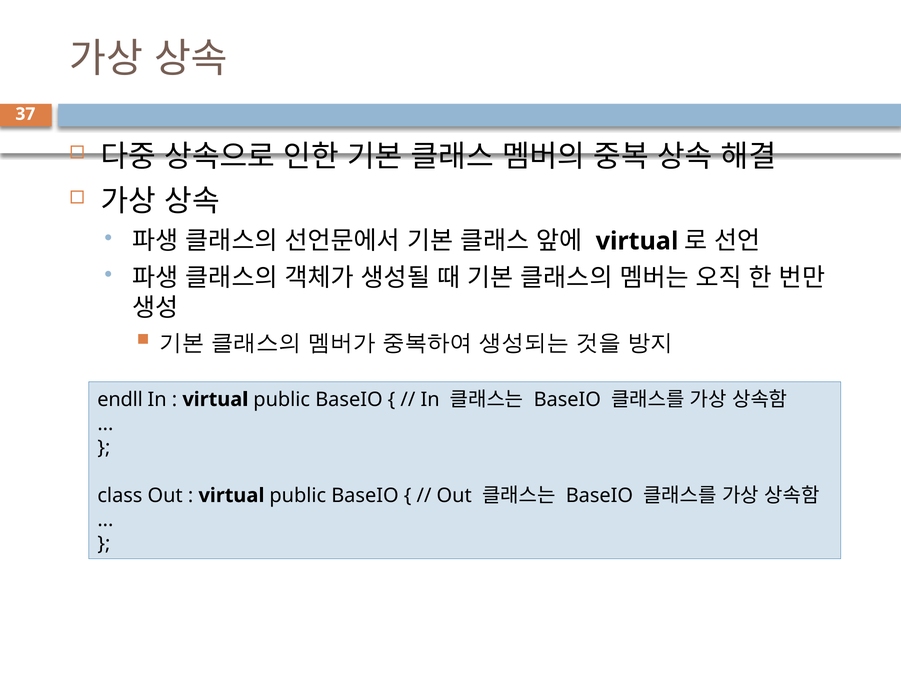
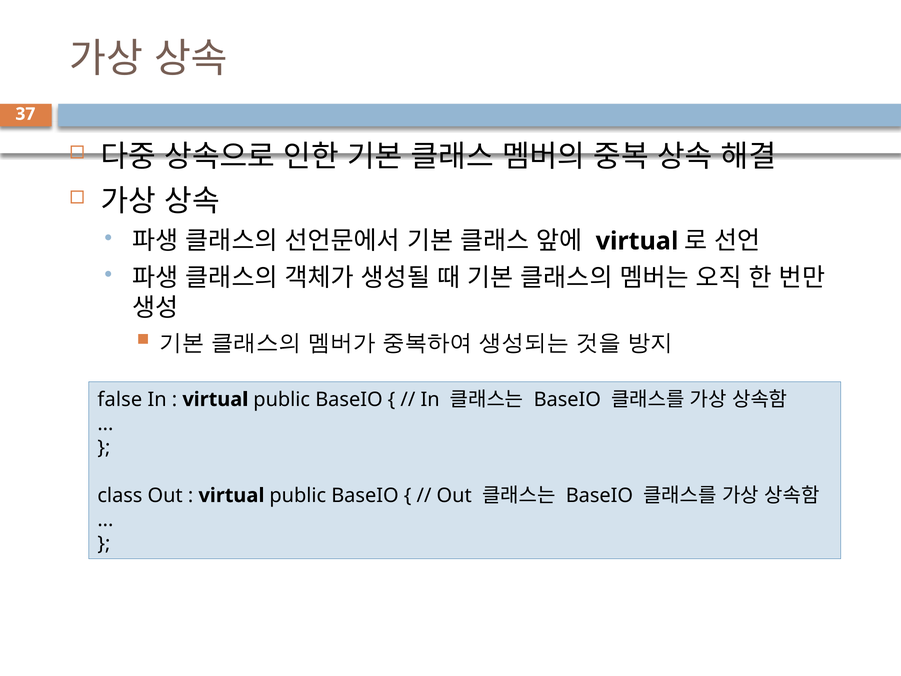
endll: endll -> false
